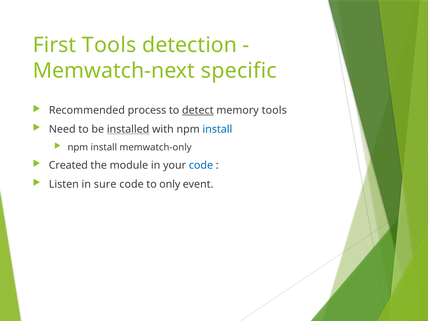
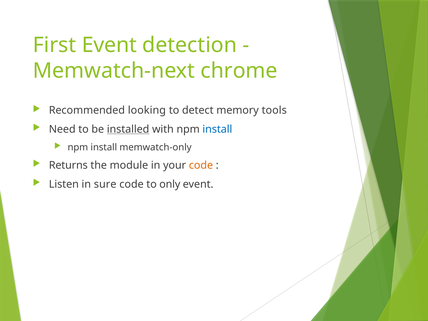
First Tools: Tools -> Event
specific: specific -> chrome
process: process -> looking
detect underline: present -> none
Created: Created -> Returns
code at (201, 165) colour: blue -> orange
